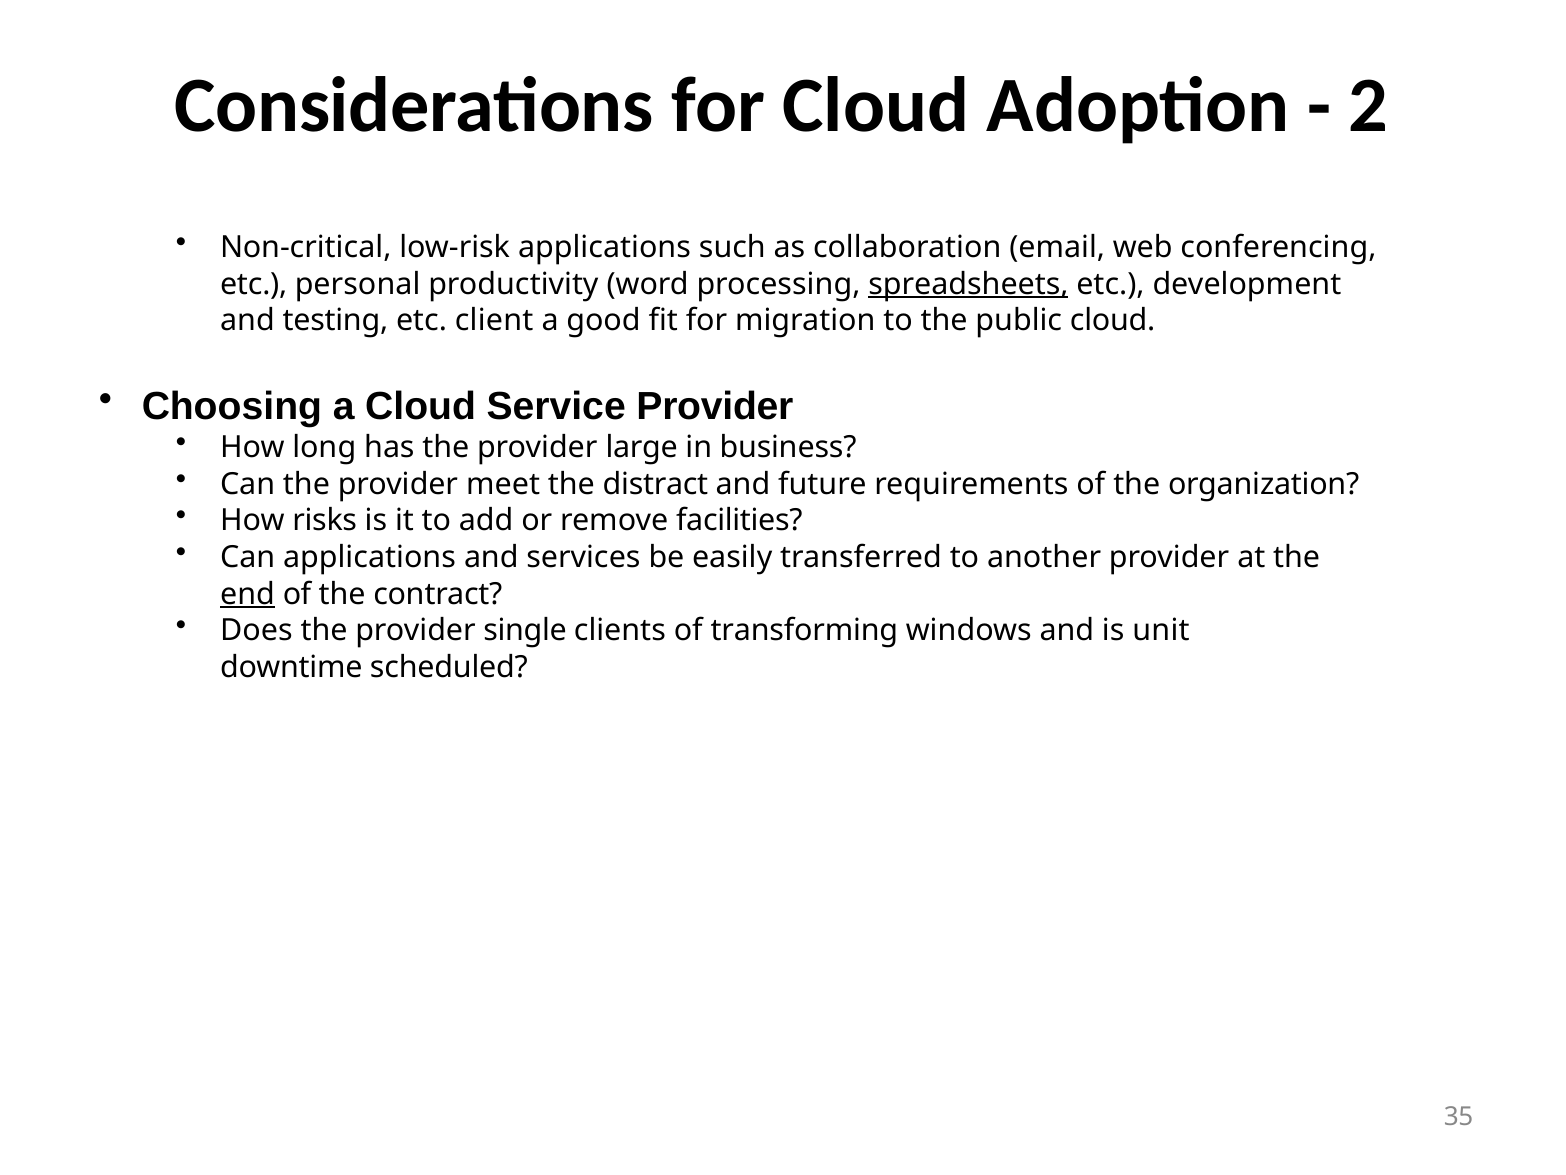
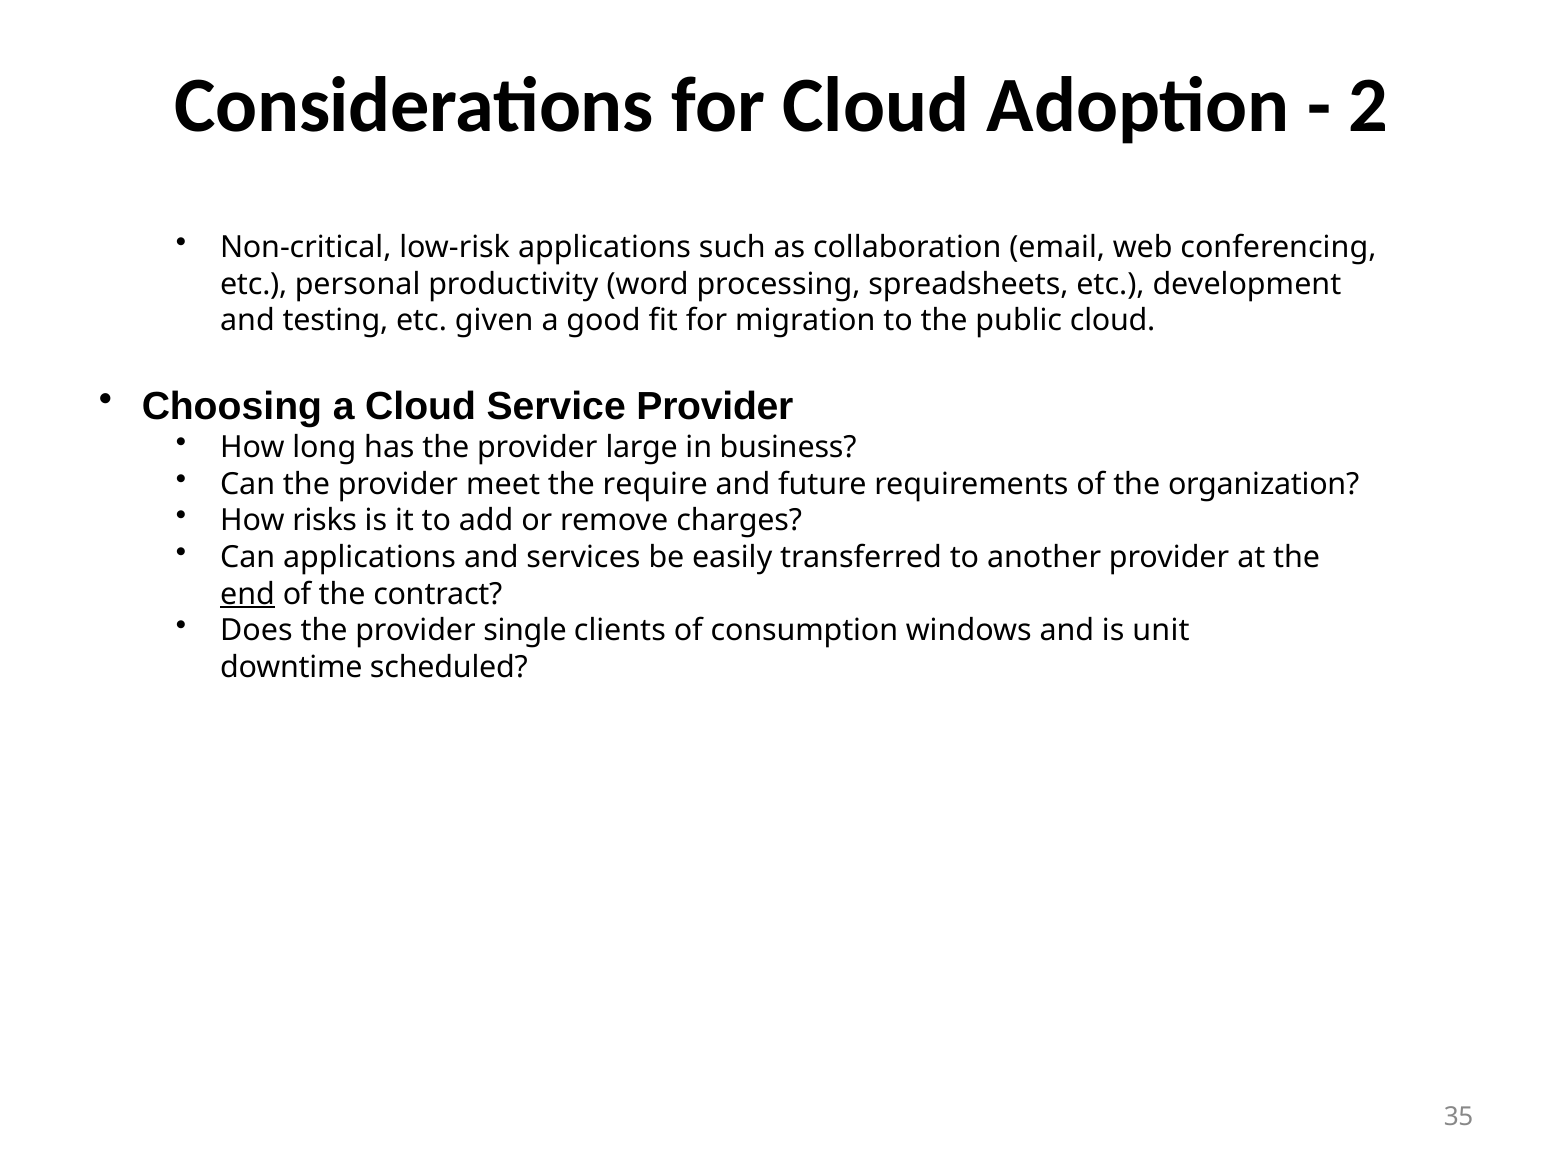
spreadsheets underline: present -> none
client: client -> given
distract: distract -> require
facilities: facilities -> charges
transforming: transforming -> consumption
